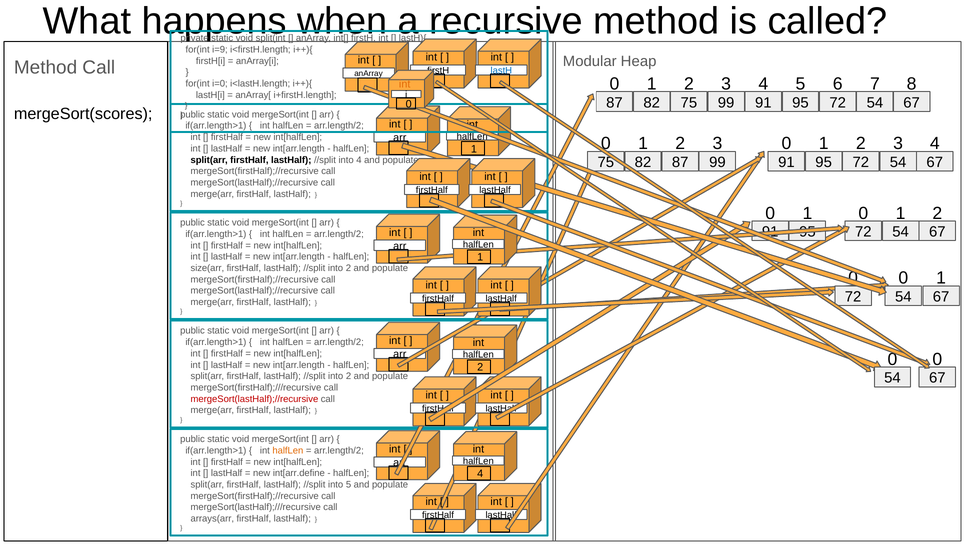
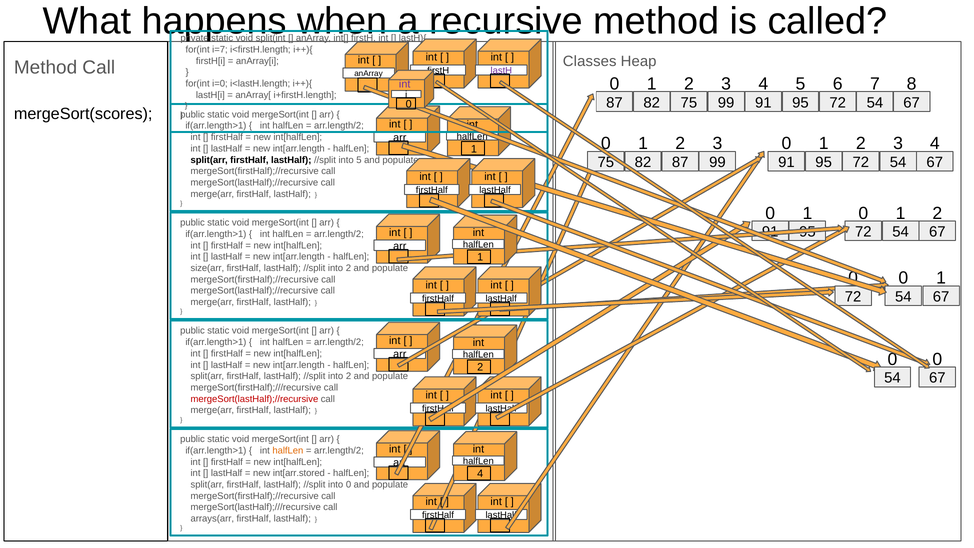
i=9: i=9 -> i=7
Modular: Modular -> Classes
lastH colour: blue -> purple
int at (405, 84) colour: orange -> purple
into 4: 4 -> 5
int[arr.define: int[arr.define -> int[arr.stored
into 5: 5 -> 0
